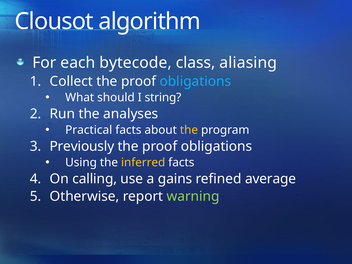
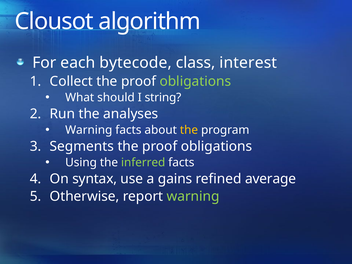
aliasing: aliasing -> interest
obligations at (195, 81) colour: light blue -> light green
Practical at (89, 130): Practical -> Warning
Previously: Previously -> Segments
inferred colour: yellow -> light green
calling: calling -> syntax
